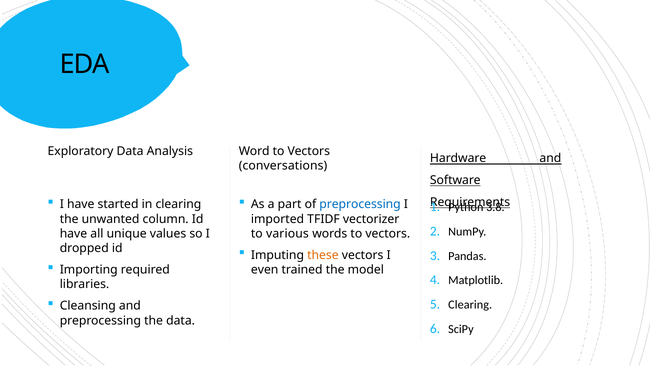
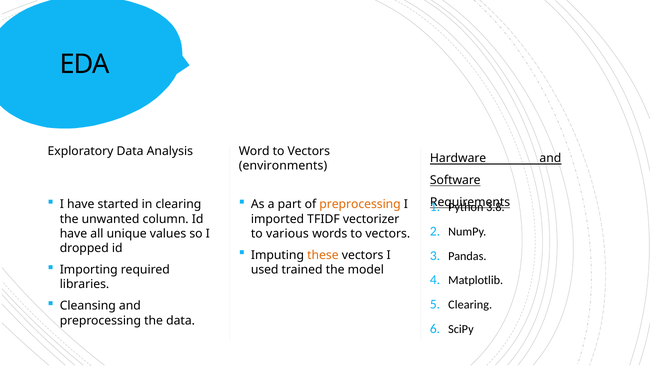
conversations: conversations -> environments
preprocessing at (360, 204) colour: blue -> orange
even: even -> used
